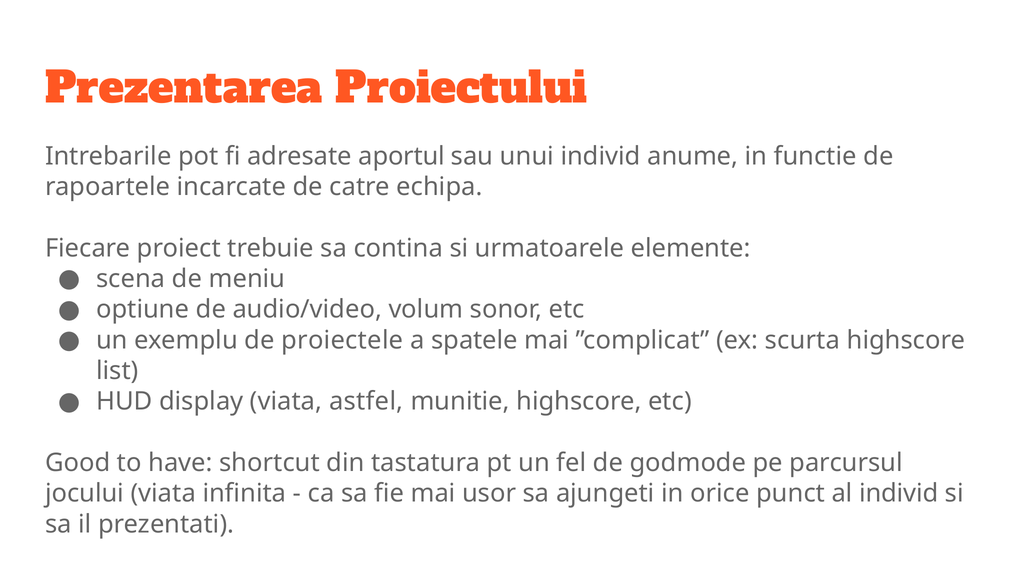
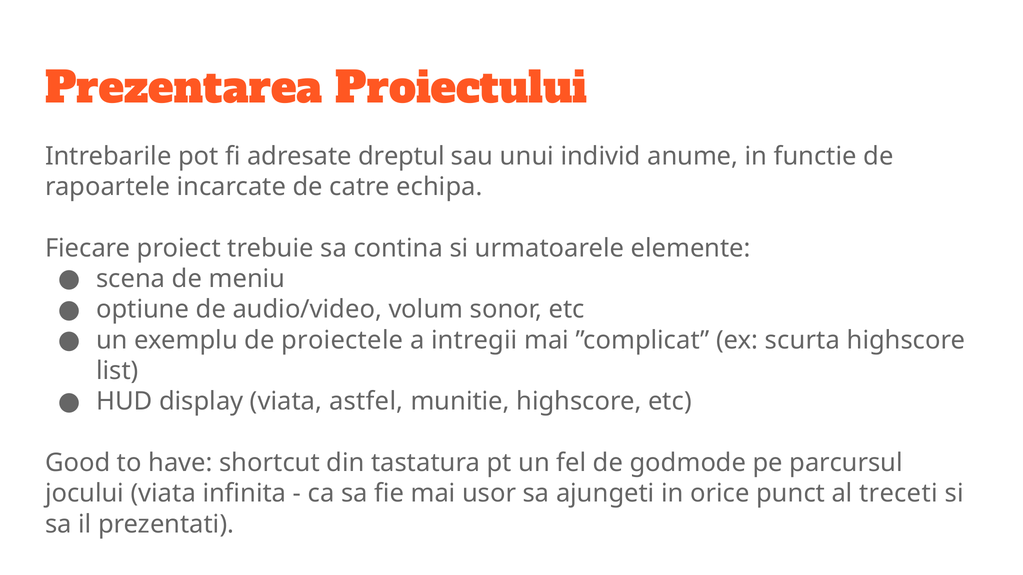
aportul: aportul -> dreptul
spatele: spatele -> intregii
al individ: individ -> treceti
